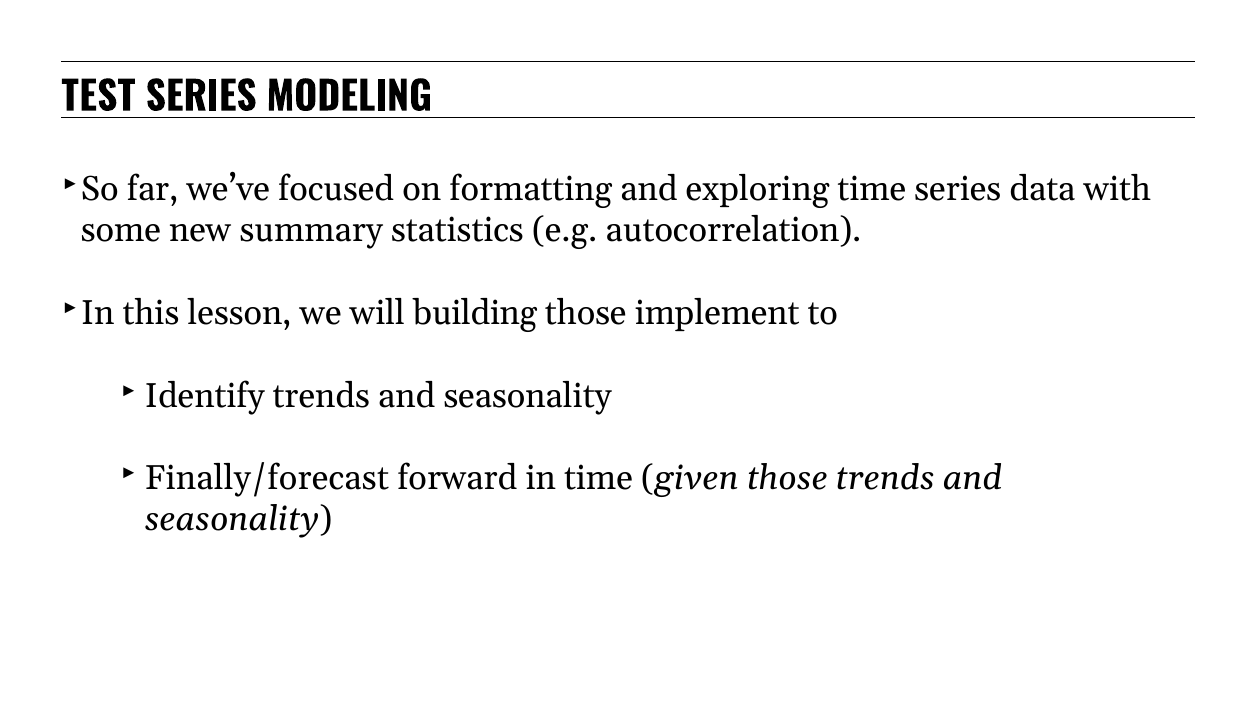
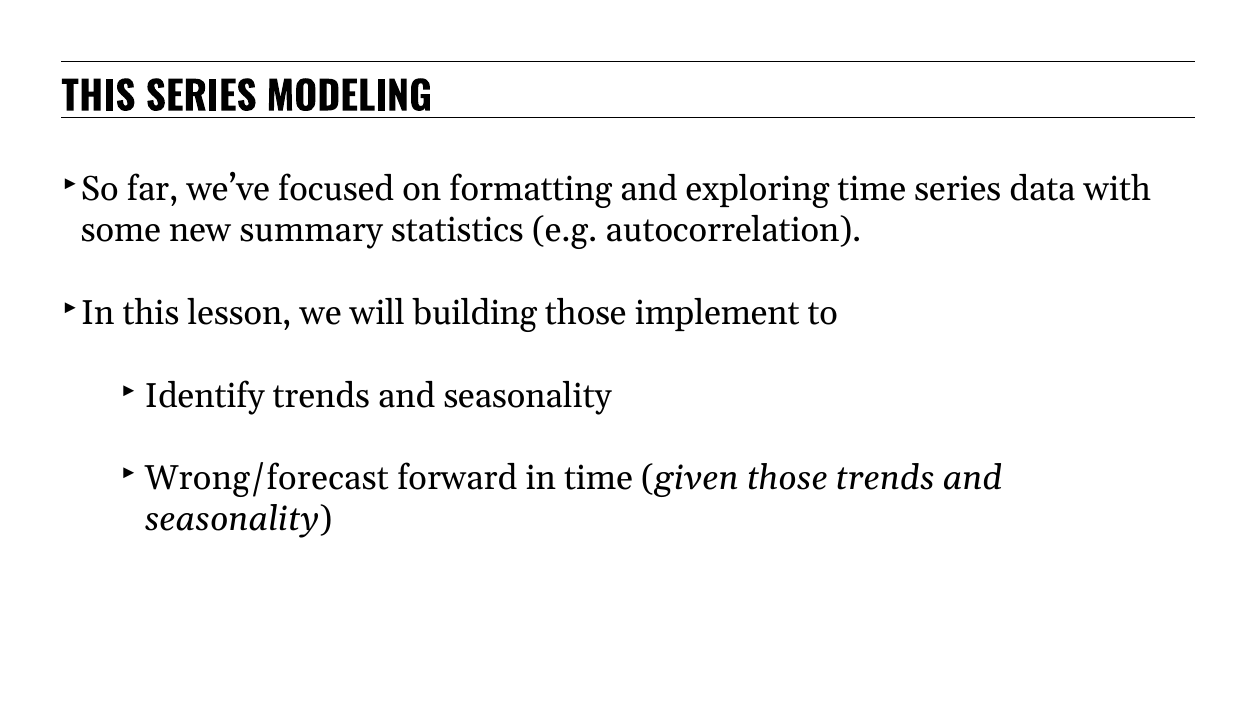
TEST at (98, 97): TEST -> THIS
Finally/forecast: Finally/forecast -> Wrong/forecast
